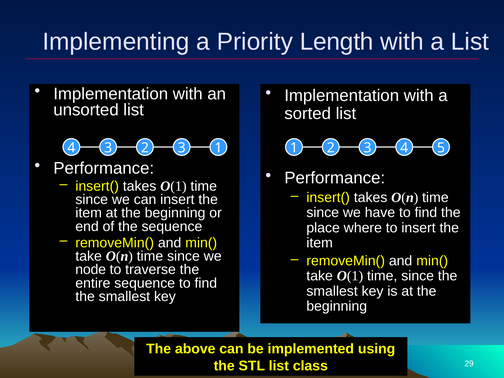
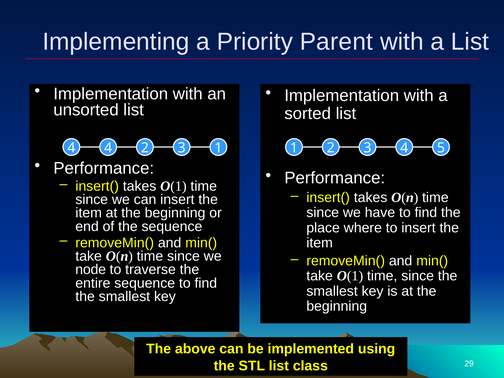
Length: Length -> Parent
4 3: 3 -> 4
